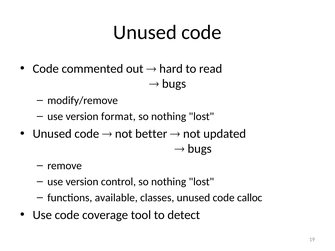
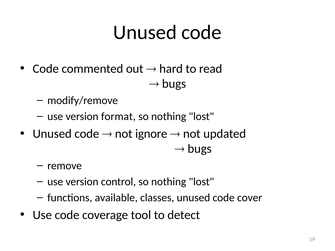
better: better -> ignore
calloc: calloc -> cover
